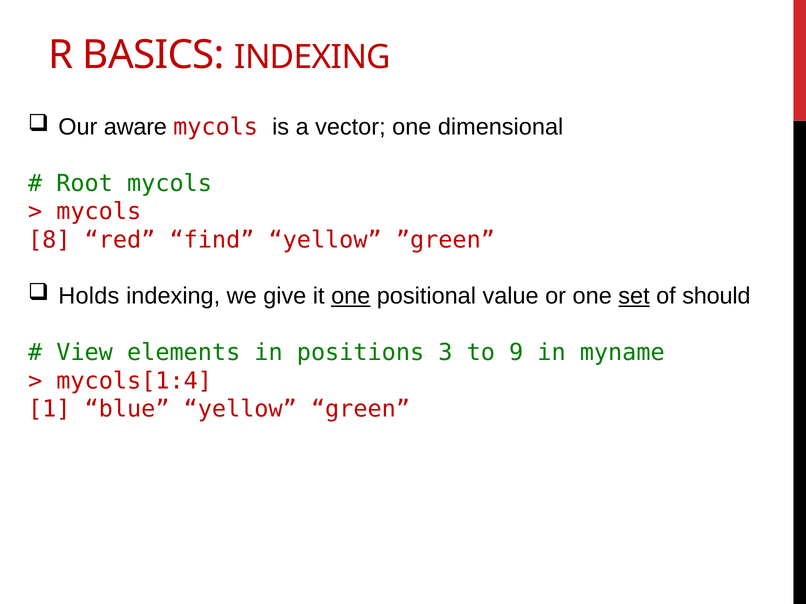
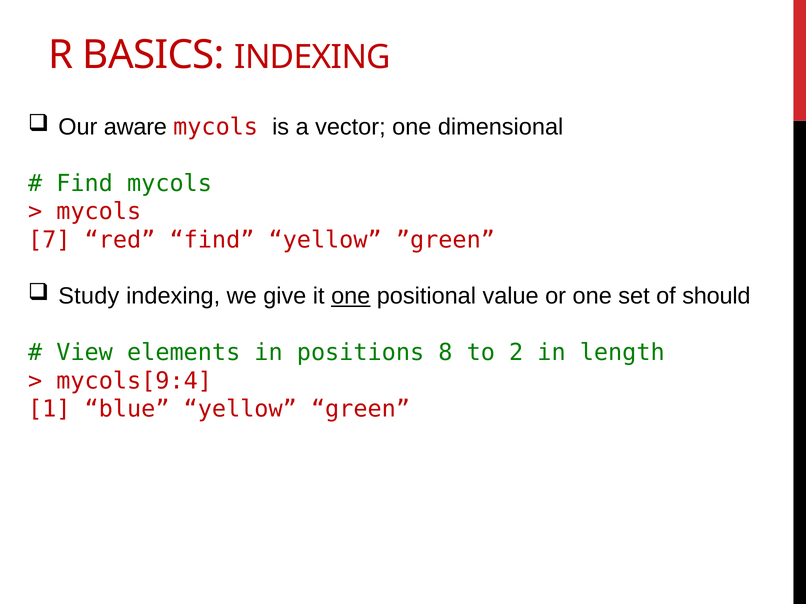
Root at (85, 184): Root -> Find
8: 8 -> 7
Holds: Holds -> Study
set underline: present -> none
3: 3 -> 8
9: 9 -> 2
myname: myname -> length
mycols[1:4: mycols[1:4 -> mycols[9:4
